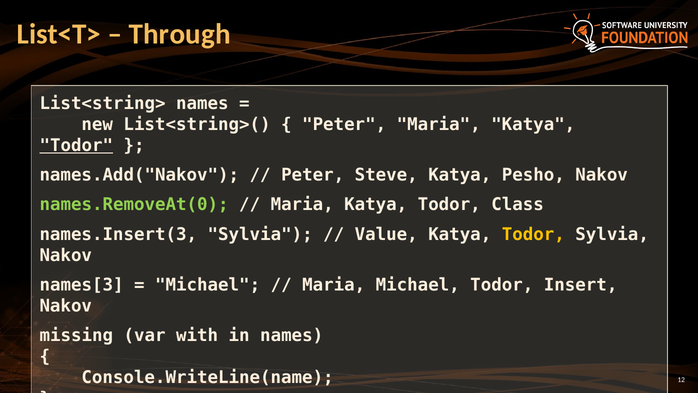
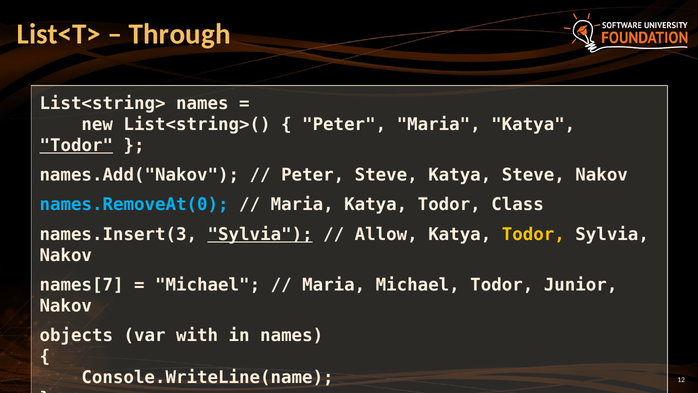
Katya Pesho: Pesho -> Steve
names.RemoveAt(0 colour: light green -> light blue
Sylvia at (260, 234) underline: none -> present
Value: Value -> Allow
names[3: names[3 -> names[7
Insert: Insert -> Junior
missing: missing -> objects
